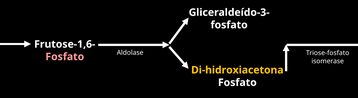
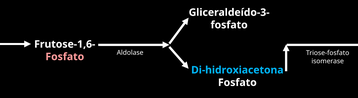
Di-hidroxiacetona colour: yellow -> light blue
